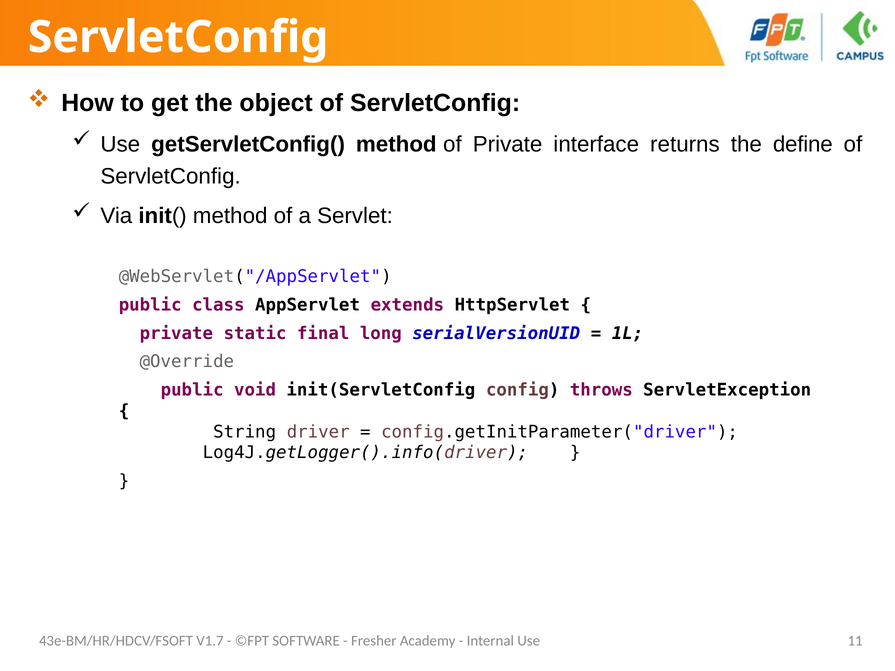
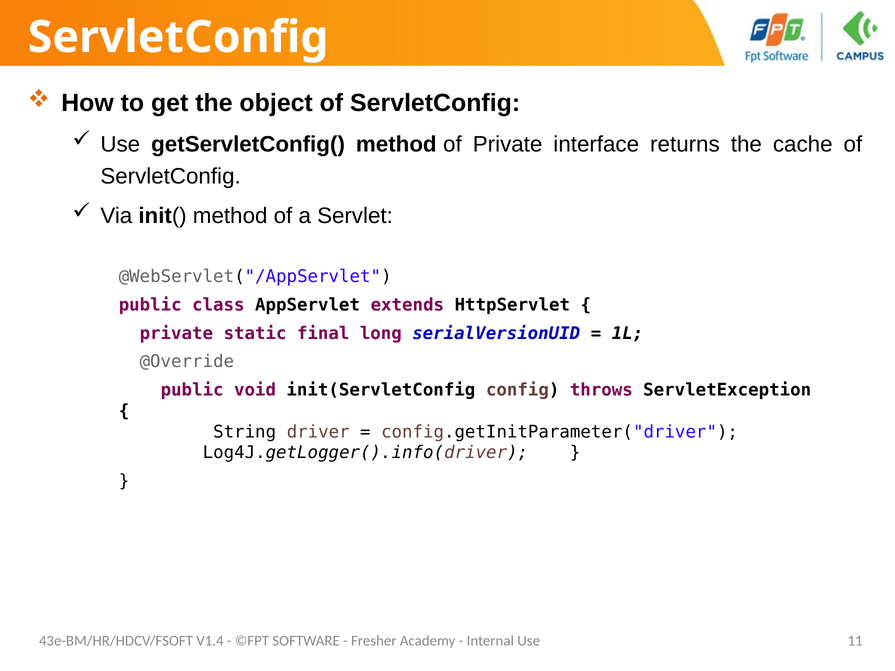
define: define -> cache
V1.7: V1.7 -> V1.4
